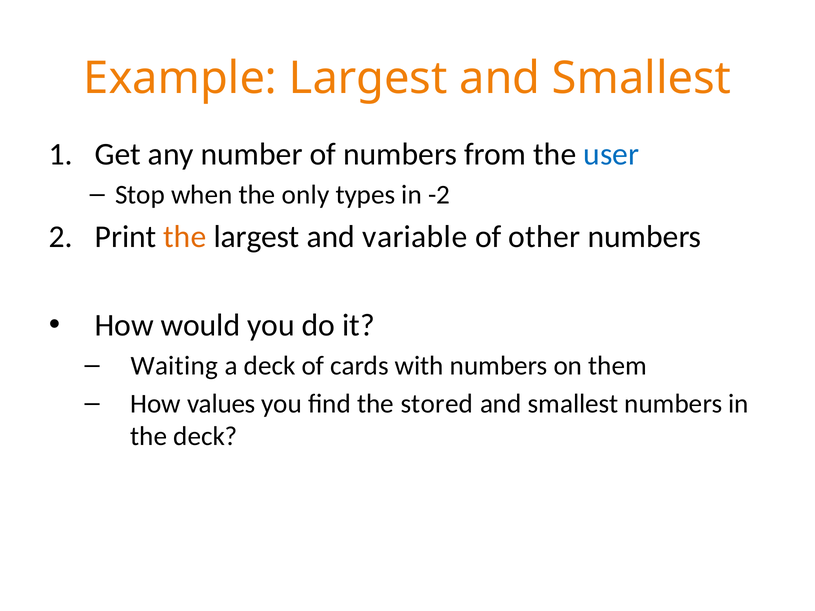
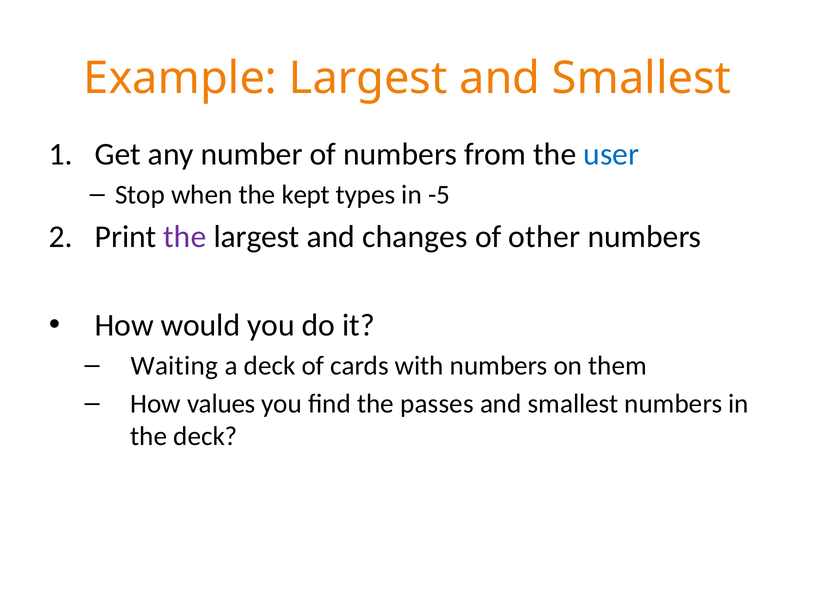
only: only -> kept
-2: -2 -> -5
the at (185, 237) colour: orange -> purple
variable: variable -> changes
stored: stored -> passes
